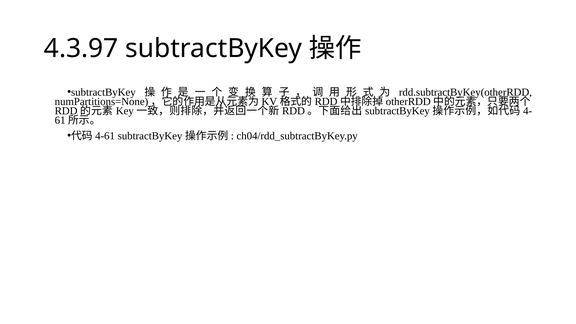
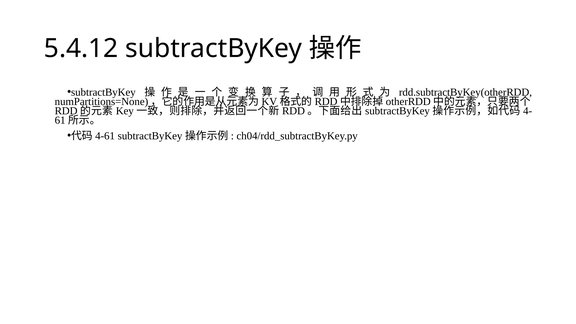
4.3.97: 4.3.97 -> 5.4.12
